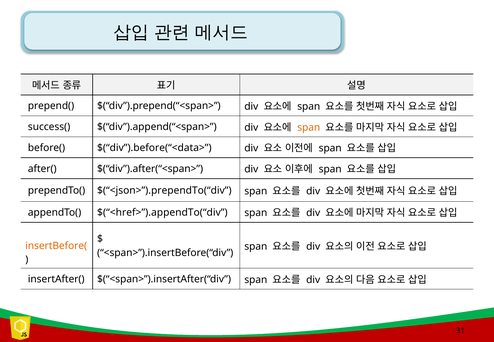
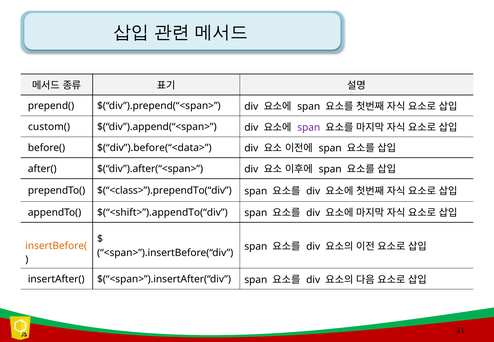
success(: success( -> custom(
span at (309, 127) colour: orange -> purple
$(“<json>”).prependTo(“div: $(“<json>”).prependTo(“div -> $(“<class>”).prependTo(“div
$(“<href>”).appendTo(“div: $(“<href>”).appendTo(“div -> $(“<shift>”).appendTo(“div
